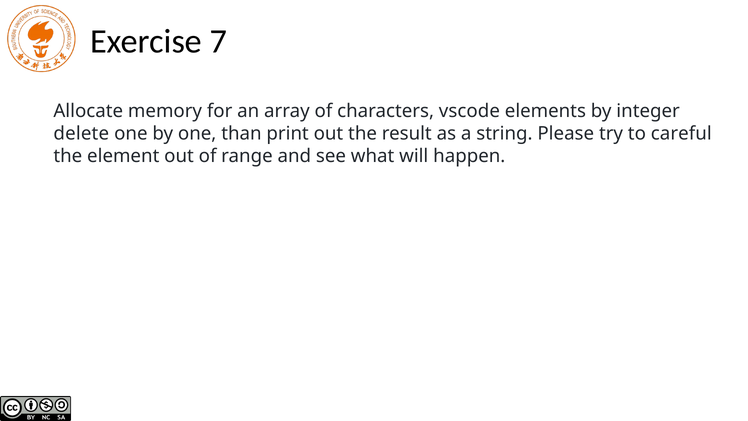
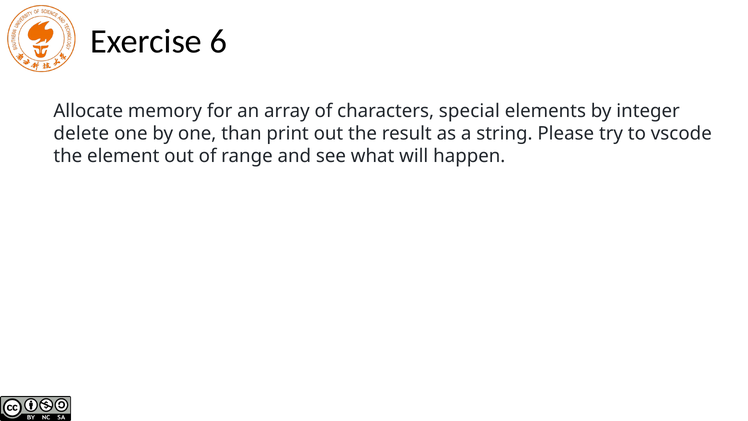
7: 7 -> 6
vscode: vscode -> special
careful: careful -> vscode
